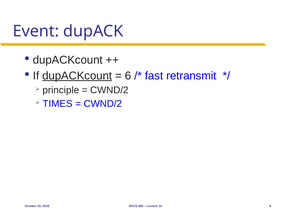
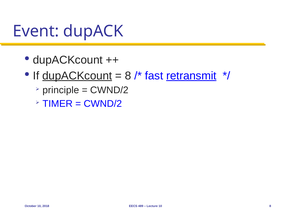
6 at (128, 76): 6 -> 8
retransmit underline: none -> present
TIMES: TIMES -> TIMER
